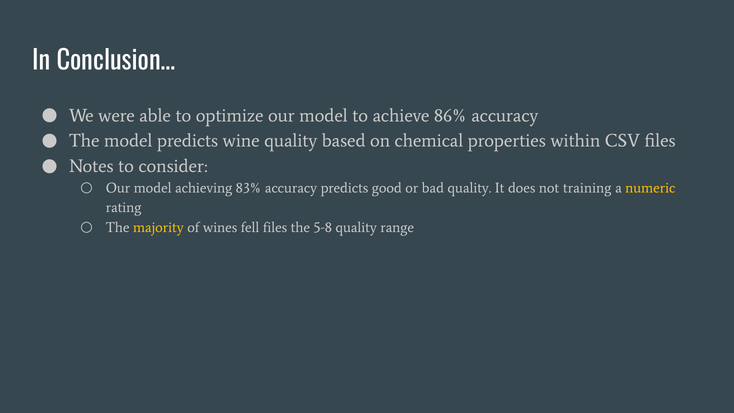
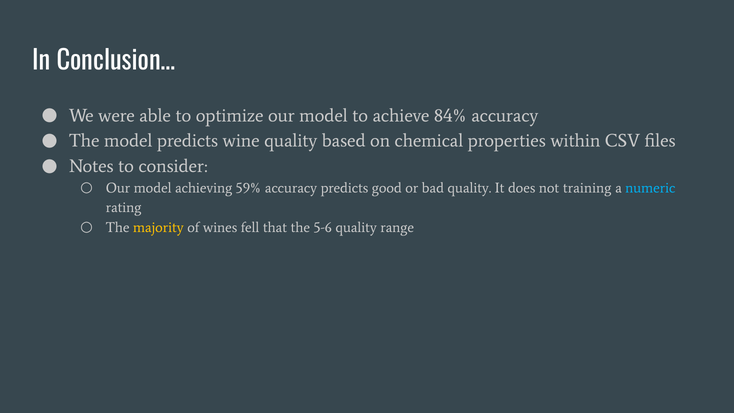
86%: 86% -> 84%
83%: 83% -> 59%
numeric colour: yellow -> light blue
fell files: files -> that
5-8: 5-8 -> 5-6
